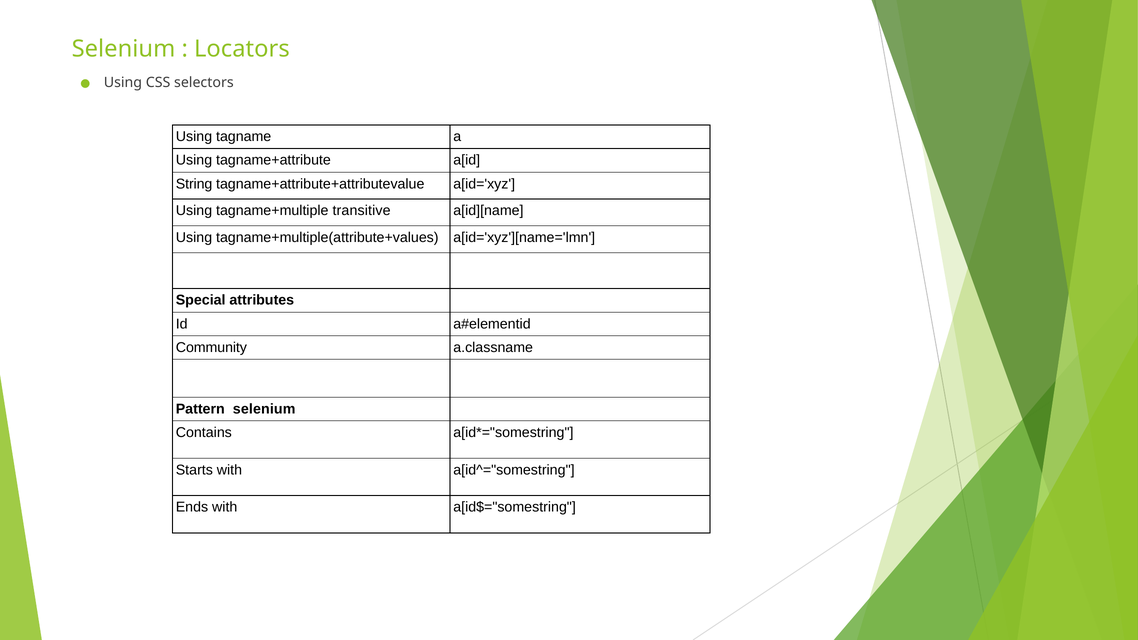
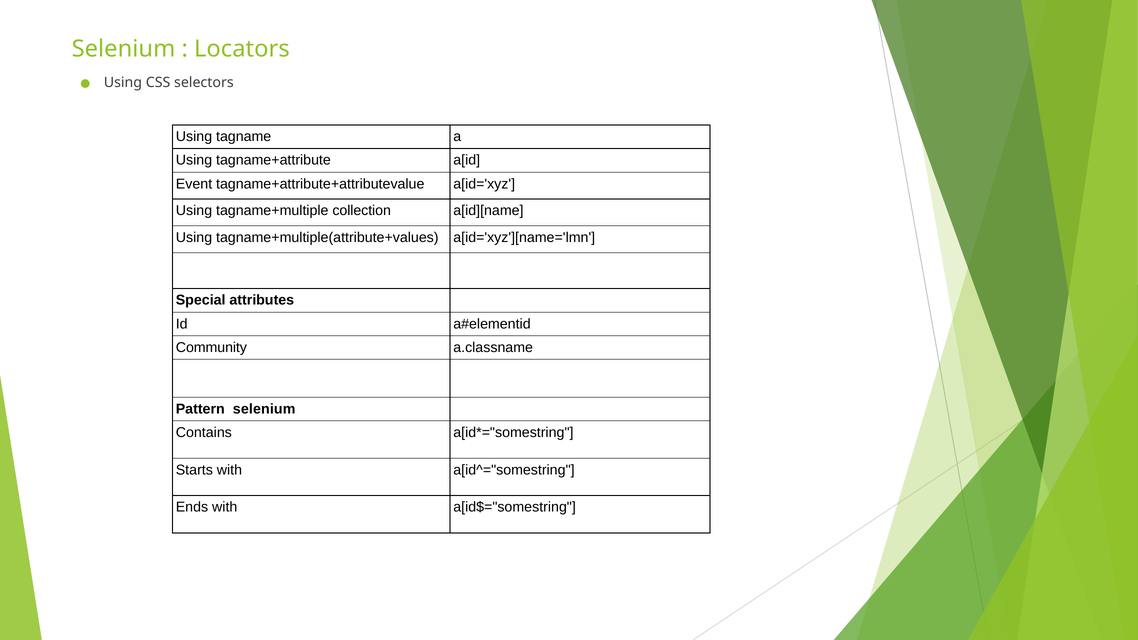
String: String -> Event
transitive: transitive -> collection
